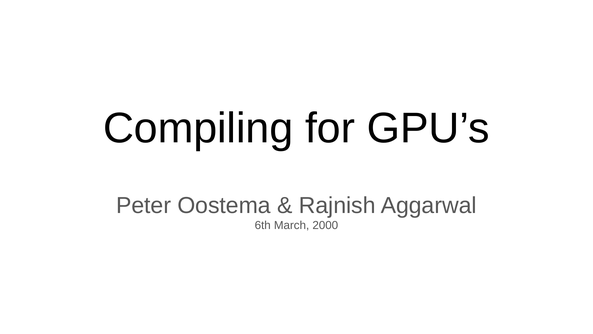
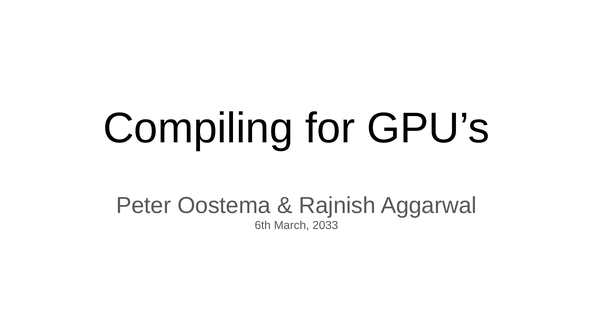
2000: 2000 -> 2033
